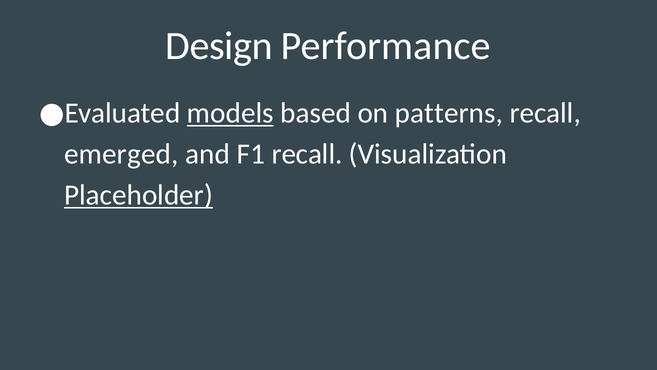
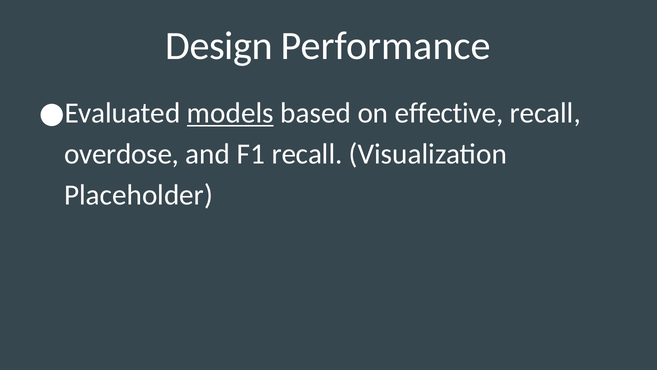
patterns: patterns -> effective
emerged: emerged -> overdose
Placeholder underline: present -> none
